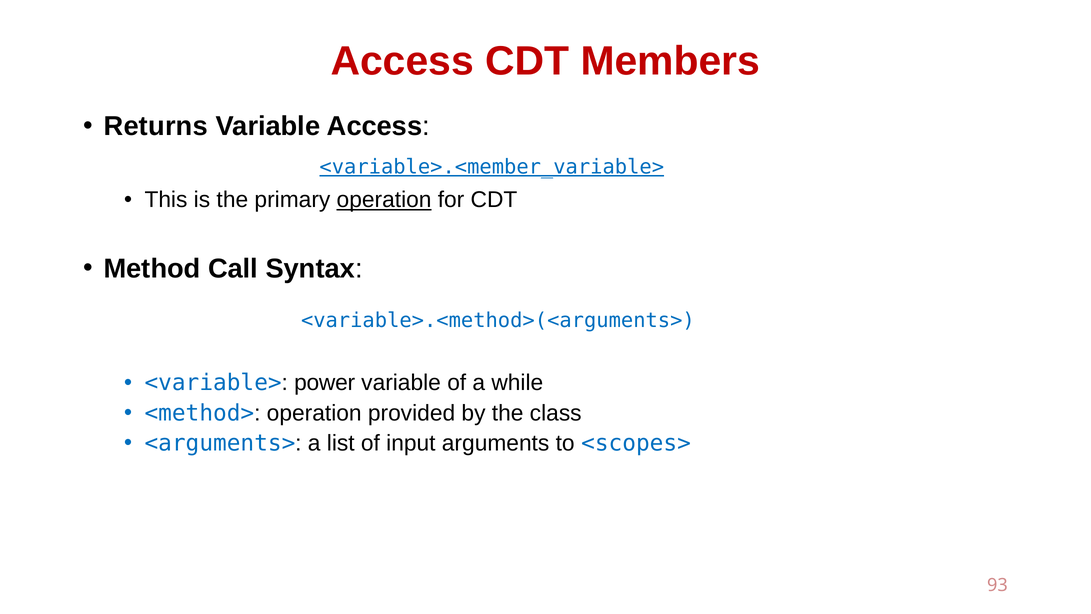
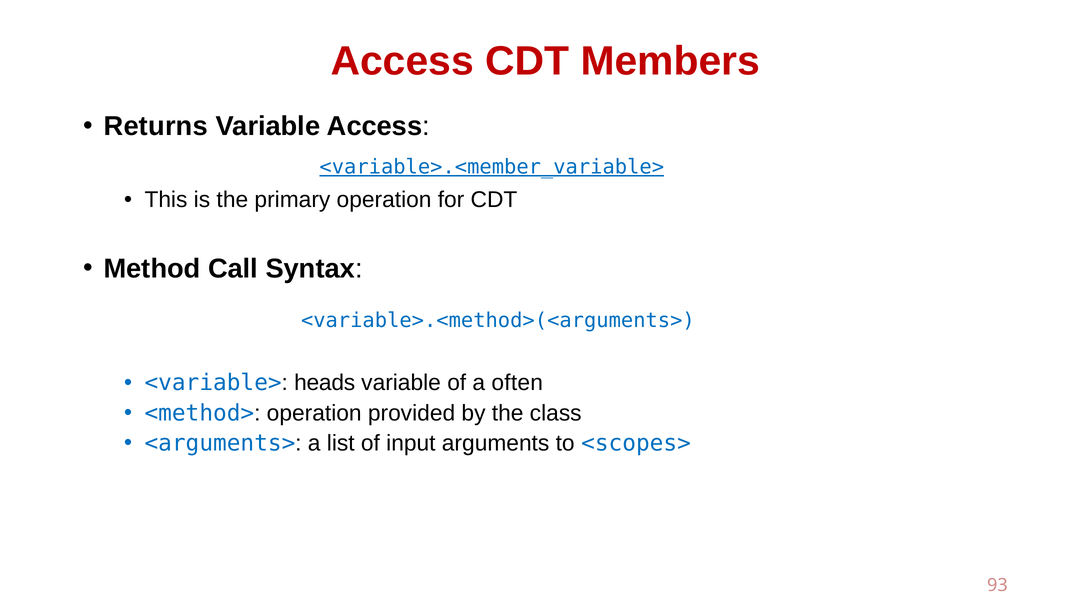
operation at (384, 200) underline: present -> none
power: power -> heads
while: while -> often
